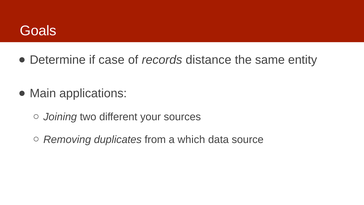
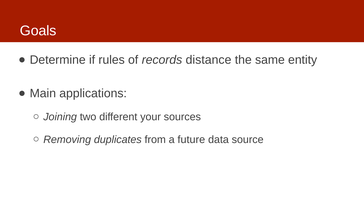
case: case -> rules
which: which -> future
